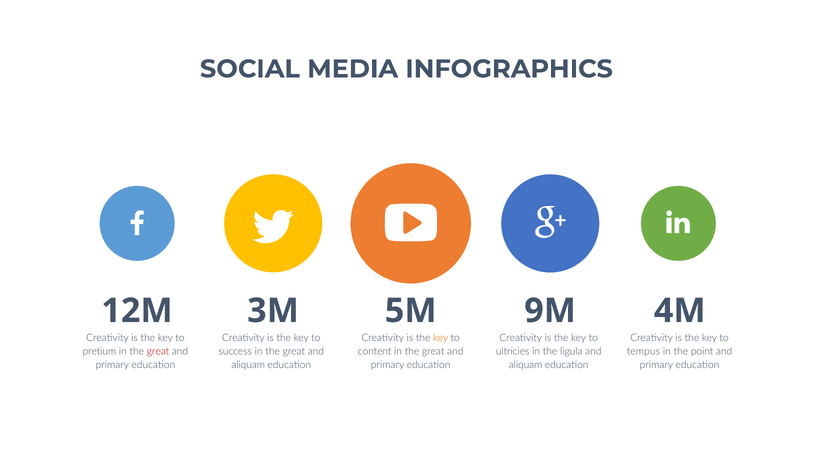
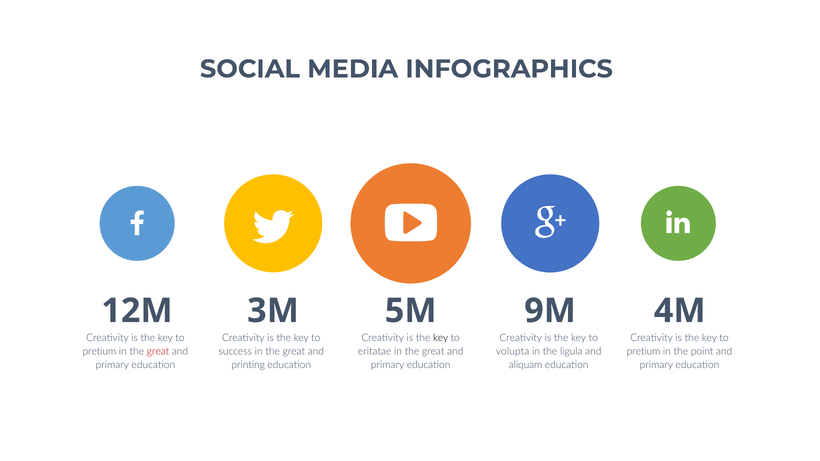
key at (441, 338) colour: orange -> black
content: content -> eritatae
ultricies: ultricies -> volupta
tempus at (643, 352): tempus -> pretium
aliquam at (248, 365): aliquam -> printing
